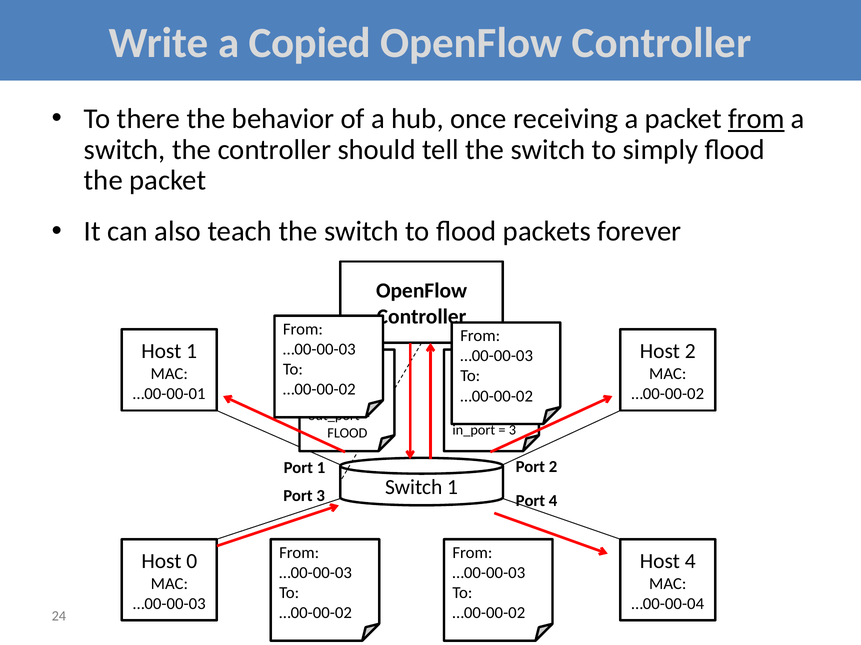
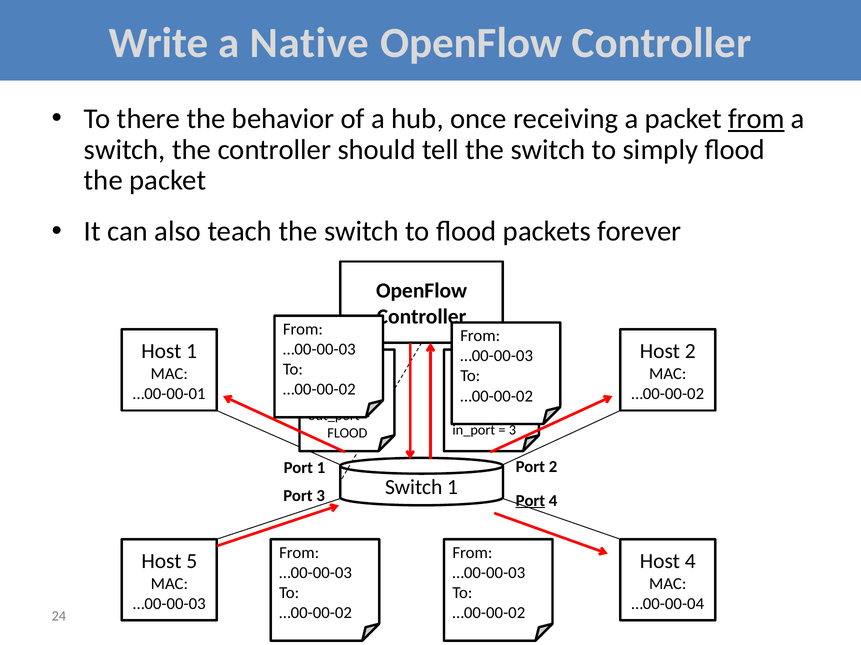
Copied: Copied -> Native
Port at (530, 501) underline: none -> present
0: 0 -> 5
